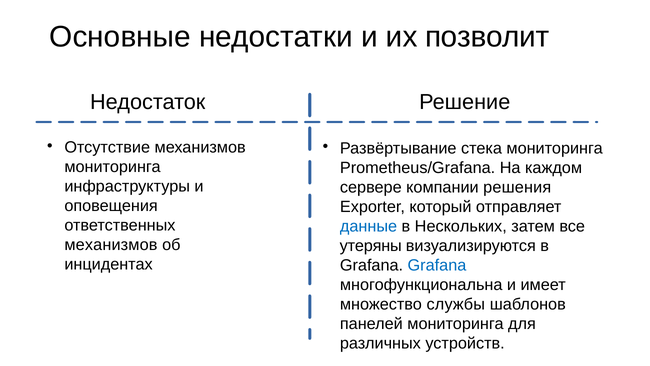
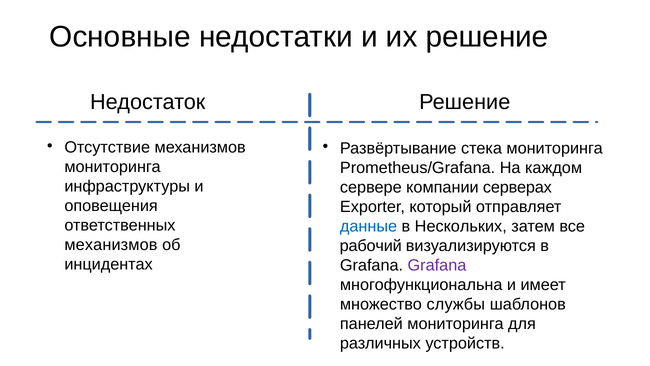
их позволит: позволит -> решение
решения: решения -> серверах
утеряны: утеряны -> рабочий
Grafana at (437, 265) colour: blue -> purple
